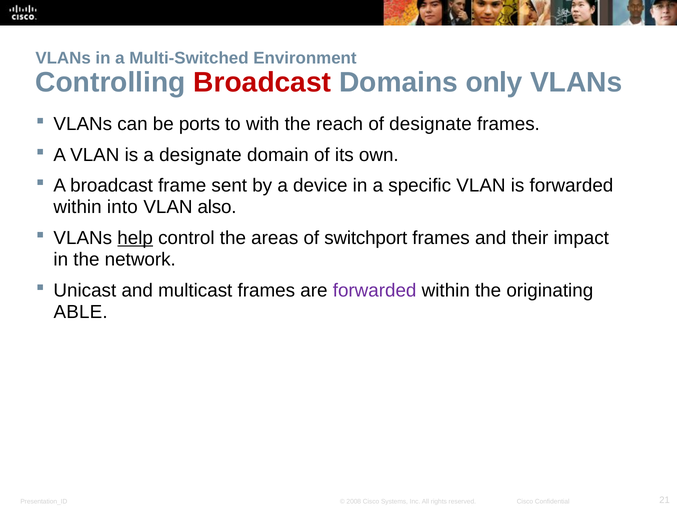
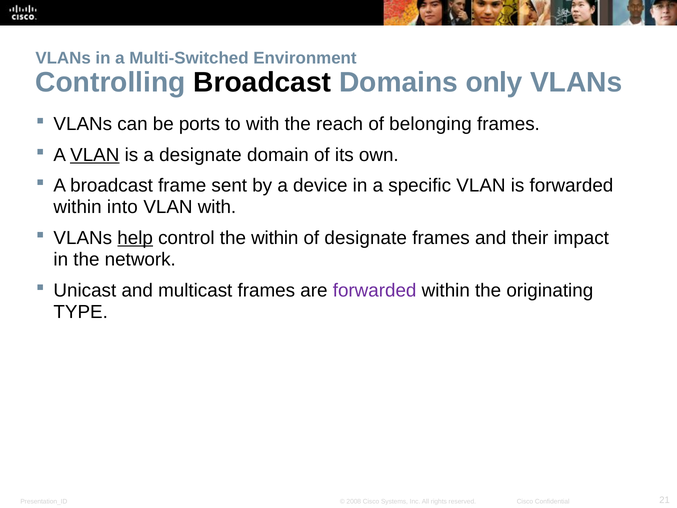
Broadcast at (262, 82) colour: red -> black
of designate: designate -> belonging
VLAN at (95, 155) underline: none -> present
VLAN also: also -> with
the areas: areas -> within
of switchport: switchport -> designate
ABLE: ABLE -> TYPE
